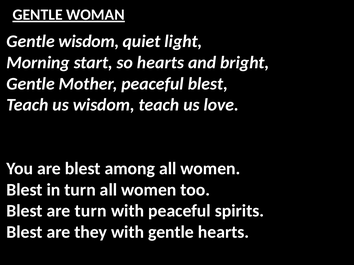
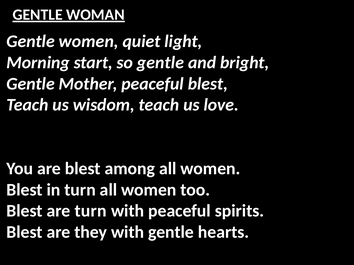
Gentle wisdom: wisdom -> women
so hearts: hearts -> gentle
